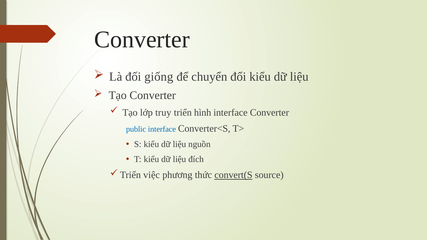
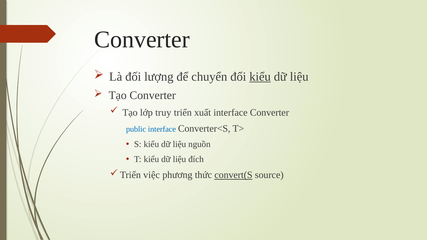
giống: giống -> lượng
kiểu at (260, 77) underline: none -> present
hình: hình -> xuất
